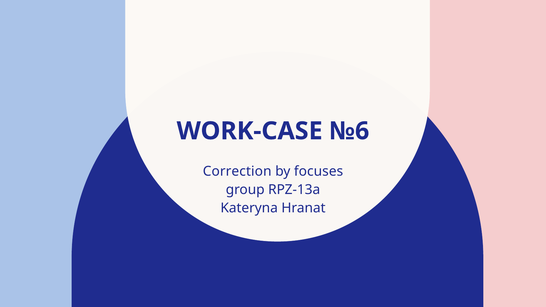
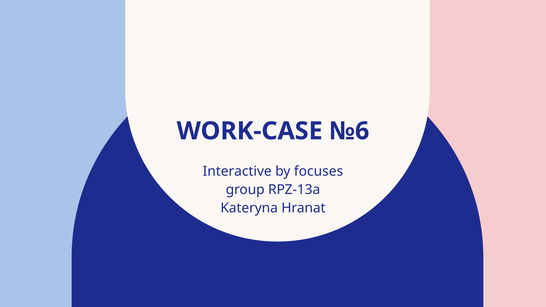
Correction: Correction -> Interactive
